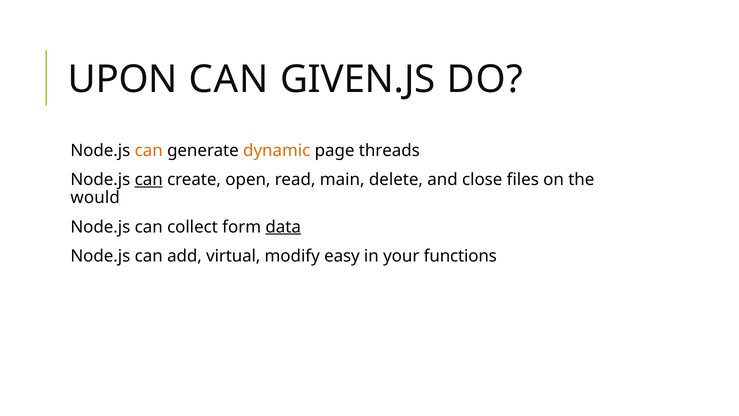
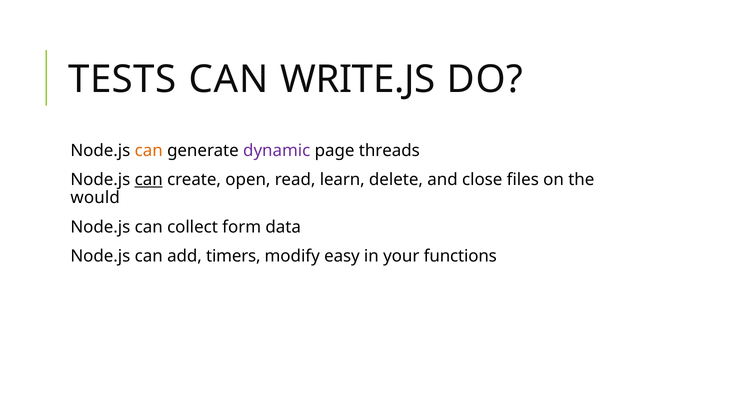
UPON: UPON -> TESTS
GIVEN.JS: GIVEN.JS -> WRITE.JS
dynamic colour: orange -> purple
main: main -> learn
data underline: present -> none
virtual: virtual -> timers
